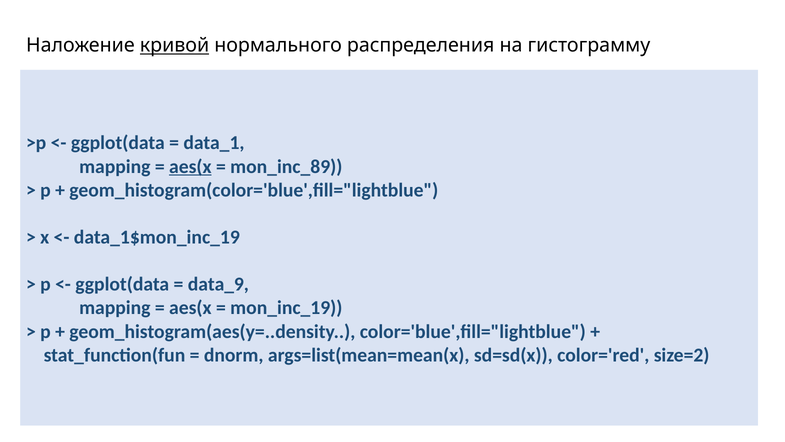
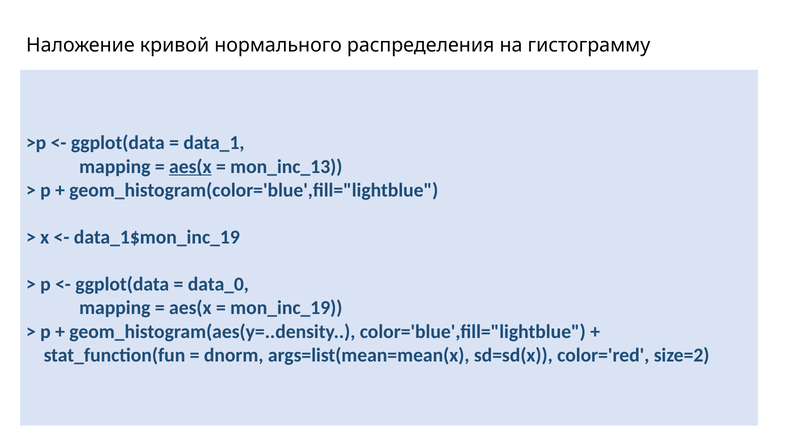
кривой underline: present -> none
mon_inc_89: mon_inc_89 -> mon_inc_13
data_9: data_9 -> data_0
